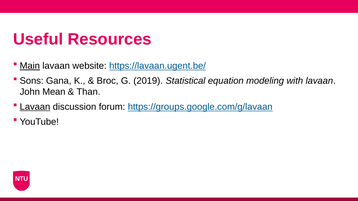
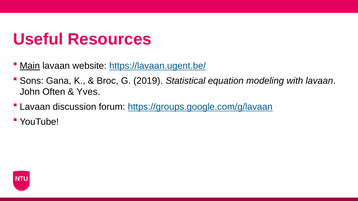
Mean: Mean -> Often
Than: Than -> Yves
Lavaan at (35, 107) underline: present -> none
